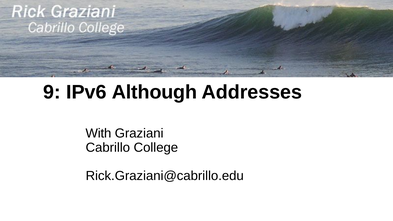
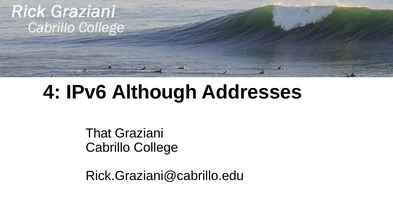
9: 9 -> 4
With: With -> That
